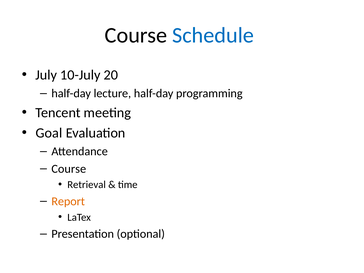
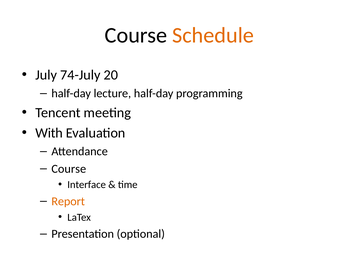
Schedule colour: blue -> orange
10-July: 10-July -> 74-July
Goal: Goal -> With
Retrieval: Retrieval -> Interface
